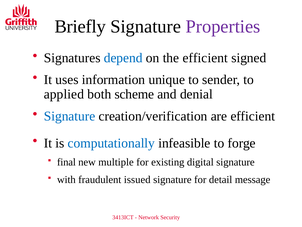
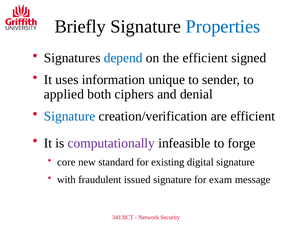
Properties colour: purple -> blue
scheme: scheme -> ciphers
computationally colour: blue -> purple
final: final -> core
multiple: multiple -> standard
detail: detail -> exam
